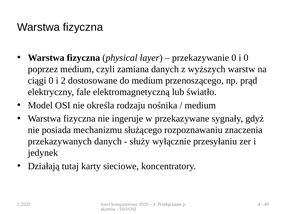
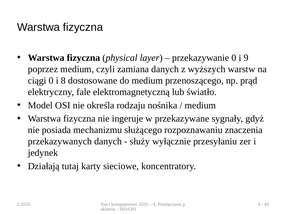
i 0: 0 -> 9
2: 2 -> 8
